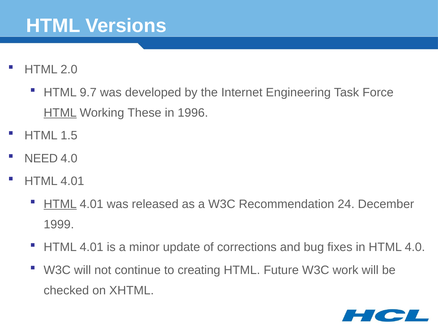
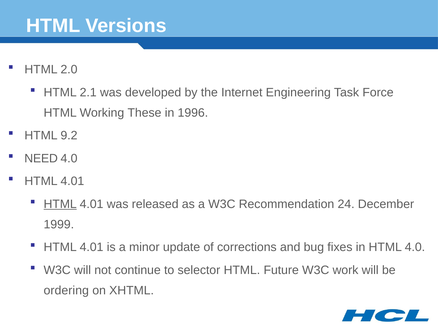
9.7: 9.7 -> 2.1
HTML at (60, 113) underline: present -> none
1.5: 1.5 -> 9.2
creating: creating -> selector
checked: checked -> ordering
